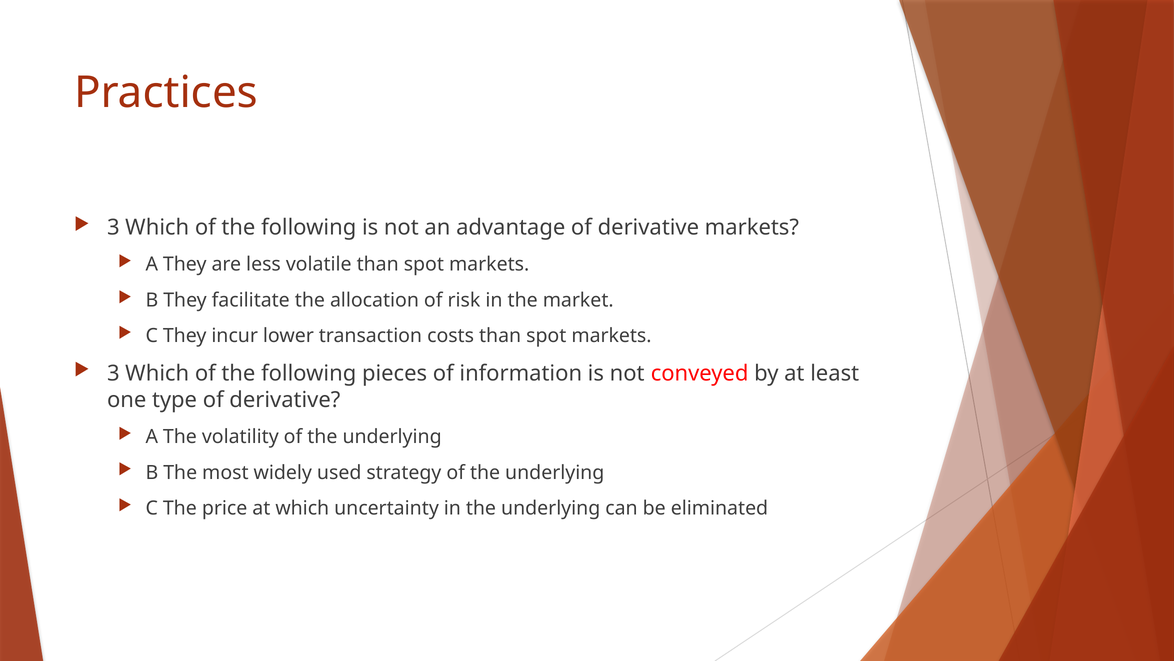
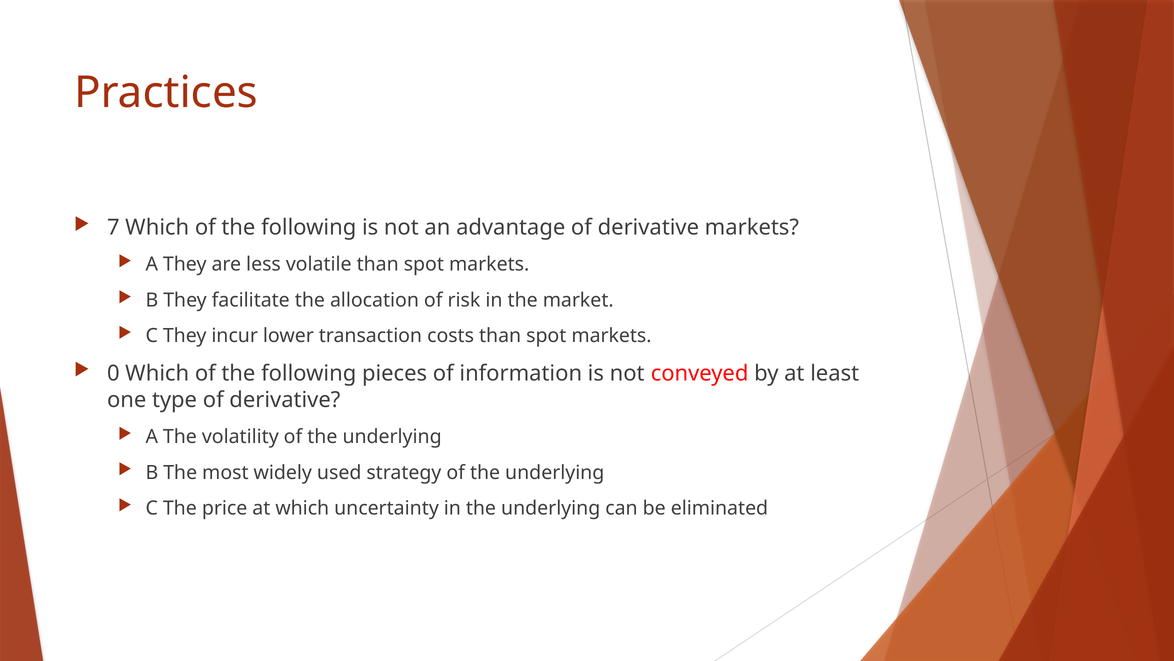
3 at (113, 227): 3 -> 7
3 at (113, 373): 3 -> 0
